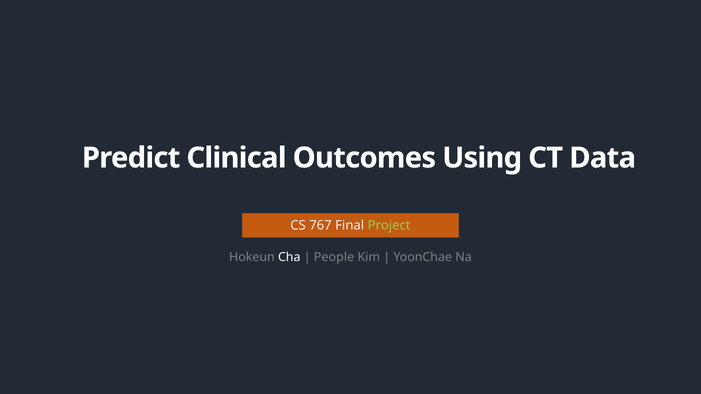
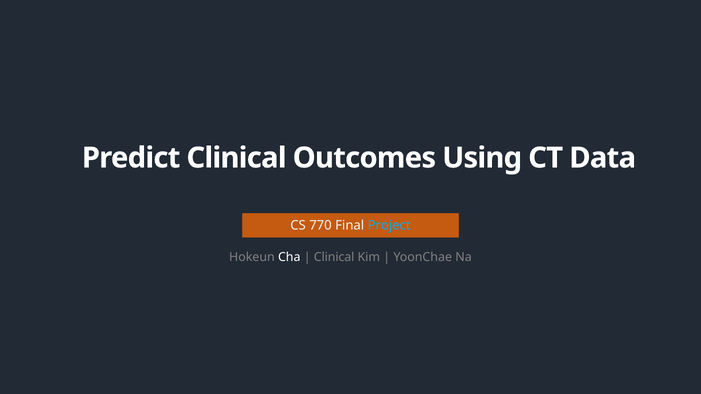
767: 767 -> 770
Project colour: light green -> light blue
People at (334, 257): People -> Clinical
